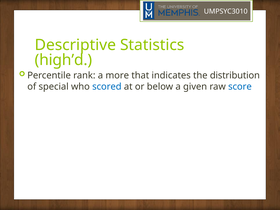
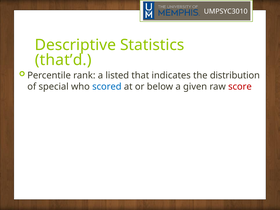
high’d: high’d -> that’d
more: more -> listed
score colour: blue -> red
